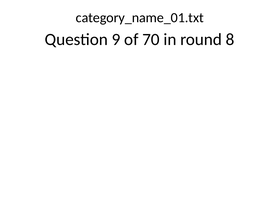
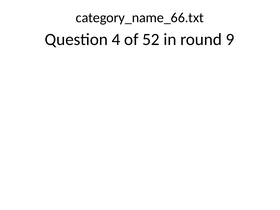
category_name_01.txt: category_name_01.txt -> category_name_66.txt
9: 9 -> 4
70: 70 -> 52
8: 8 -> 9
